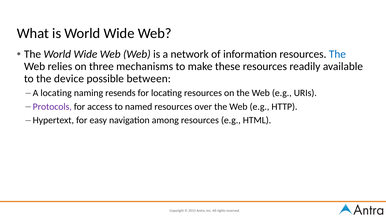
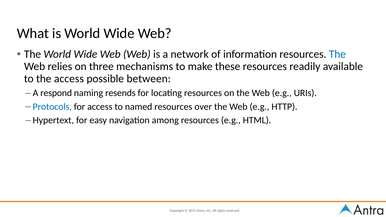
the device: device -> access
A locating: locating -> respond
Protocols colour: purple -> blue
